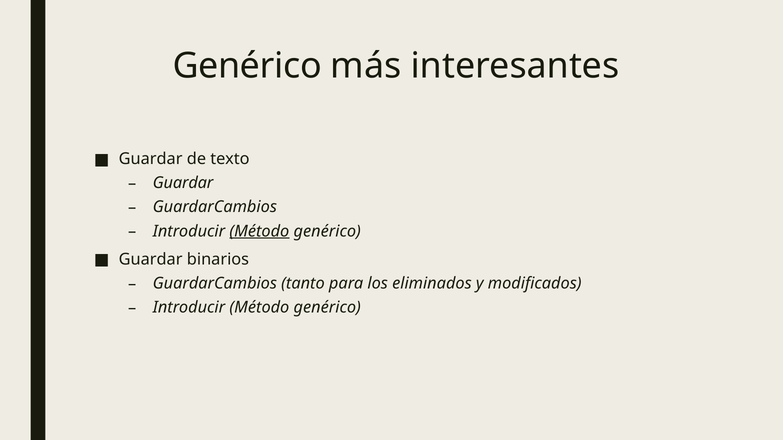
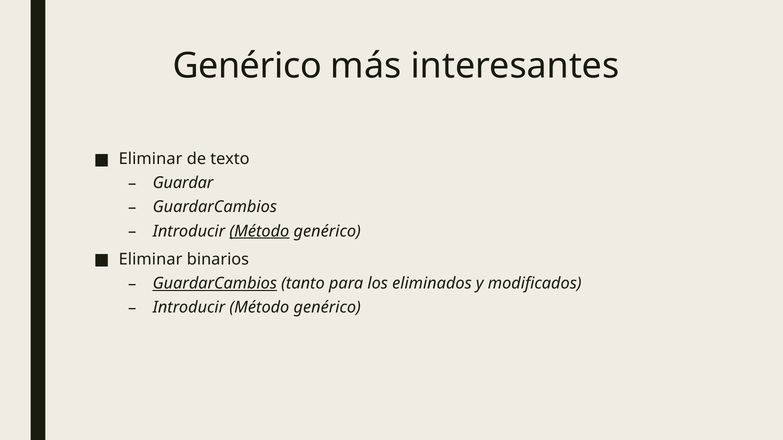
Guardar at (151, 159): Guardar -> Eliminar
Guardar at (151, 260): Guardar -> Eliminar
GuardarCambios at (215, 284) underline: none -> present
